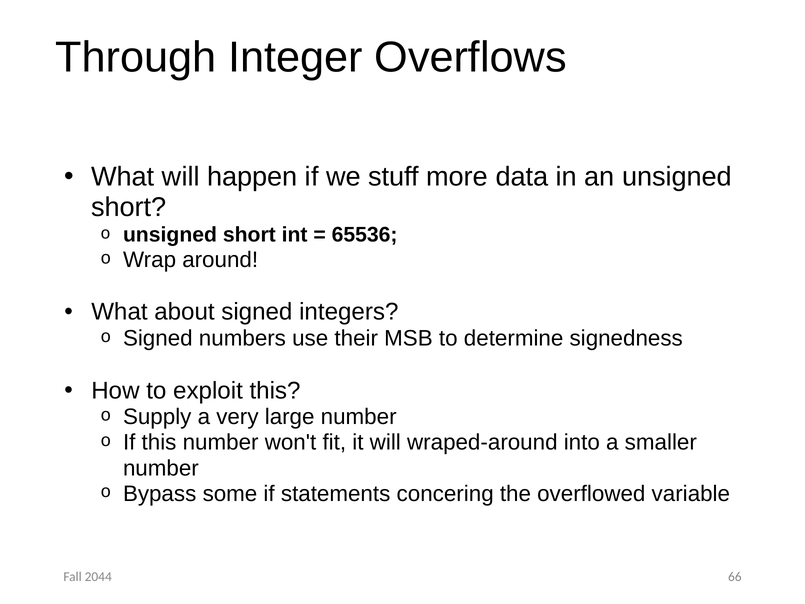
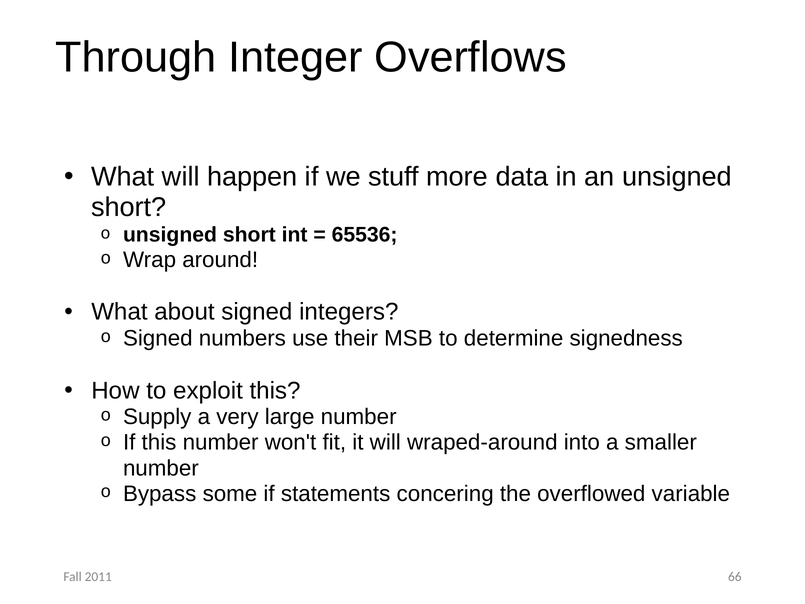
2044: 2044 -> 2011
